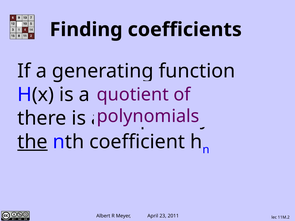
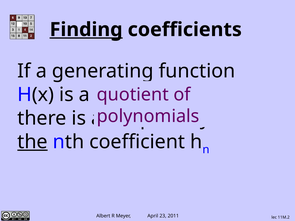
Finding underline: none -> present
